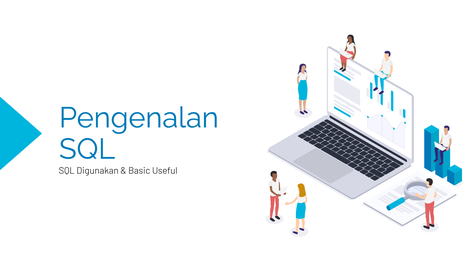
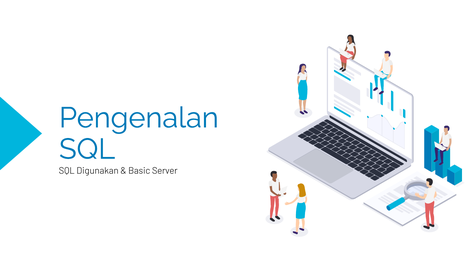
Useful: Useful -> Server
